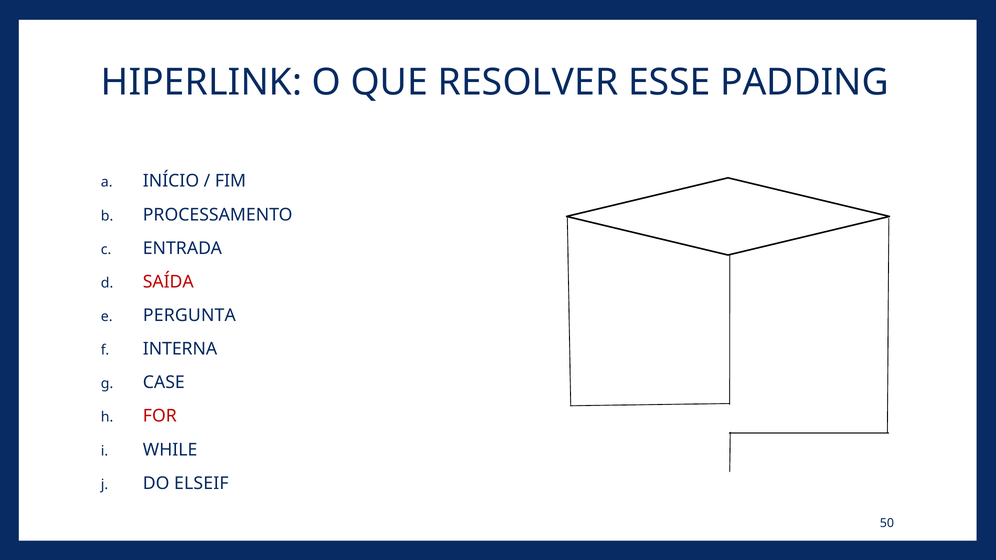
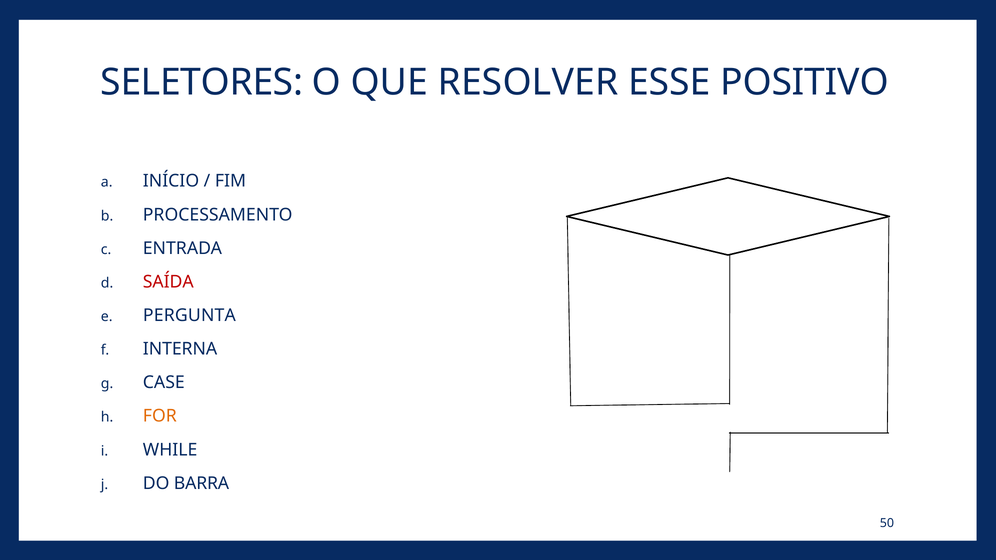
HIPERLINK: HIPERLINK -> SELETORES
PADDING: PADDING -> POSITIVO
FOR colour: red -> orange
ELSEIF: ELSEIF -> BARRA
